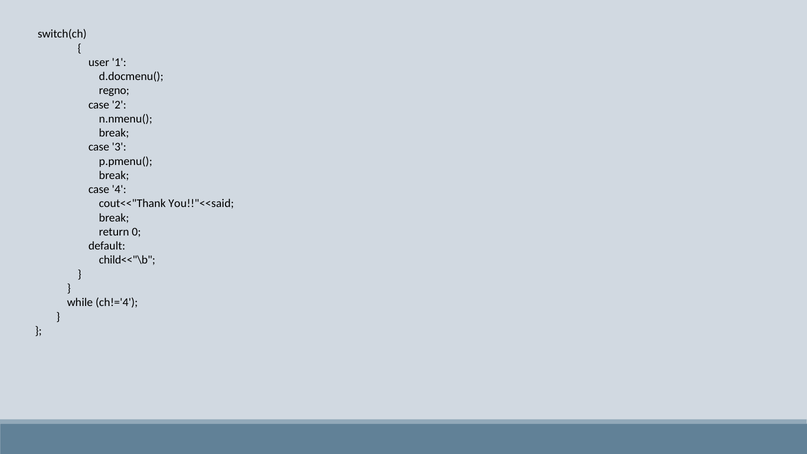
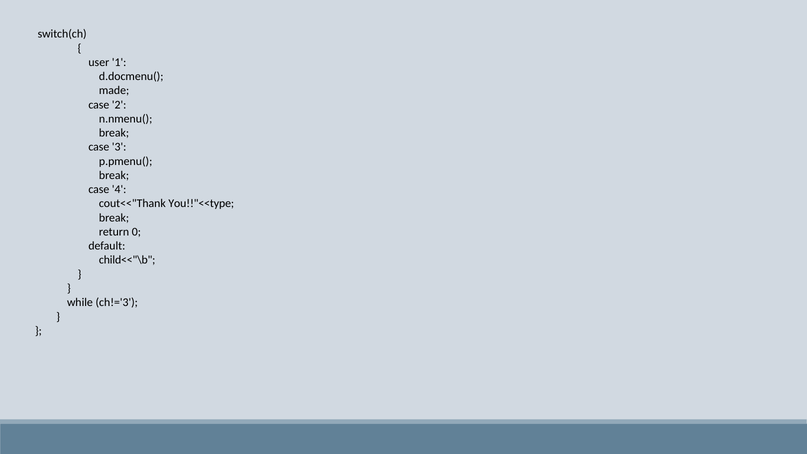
regno: regno -> made
You!!"<<said: You!!"<<said -> You!!"<<type
ch!='4: ch!='4 -> ch!='3
